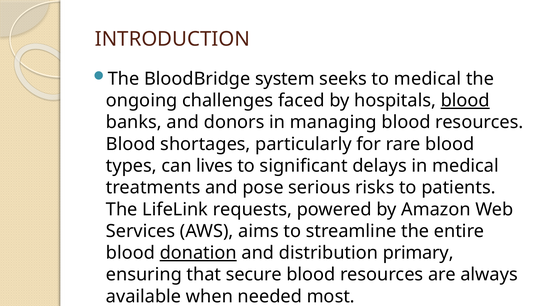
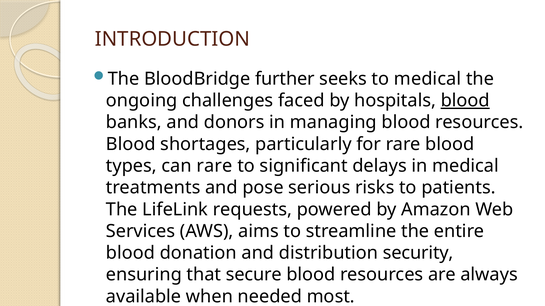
system: system -> further
can lives: lives -> rare
donation underline: present -> none
primary: primary -> security
